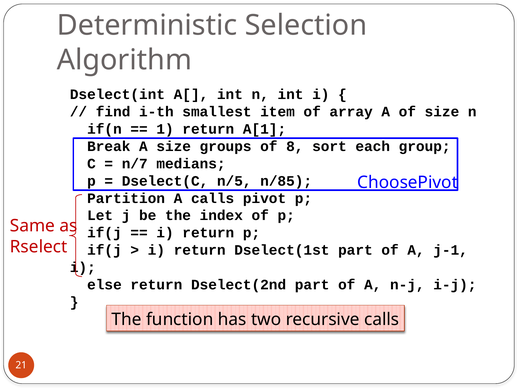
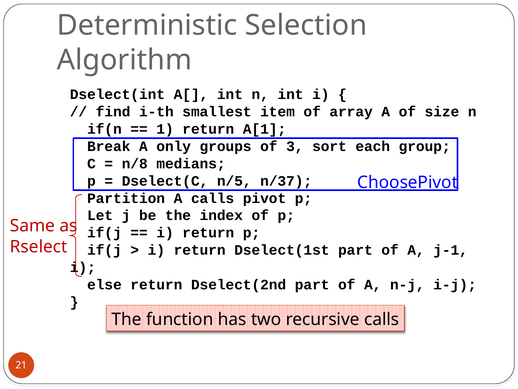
A size: size -> only
8: 8 -> 3
n/7: n/7 -> n/8
n/85: n/85 -> n/37
